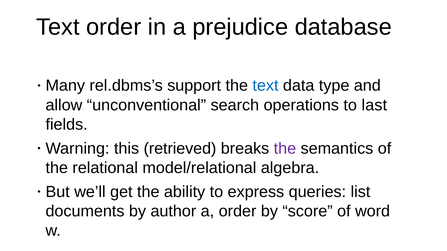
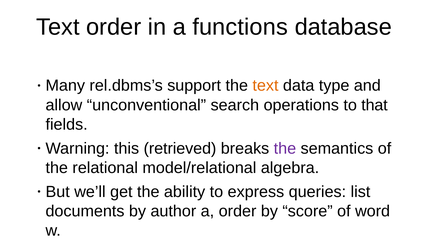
prejudice: prejudice -> functions
text at (265, 86) colour: blue -> orange
last: last -> that
